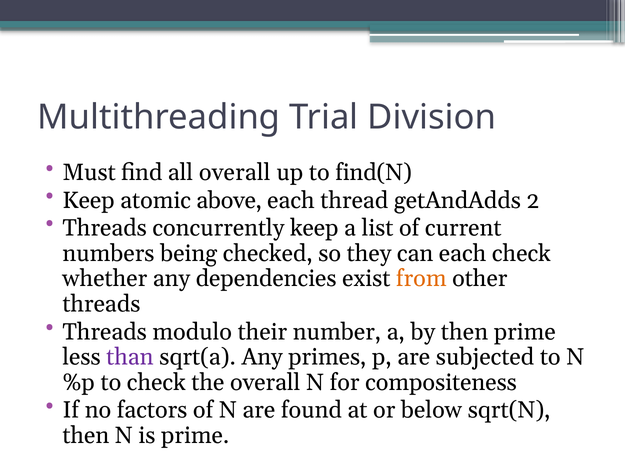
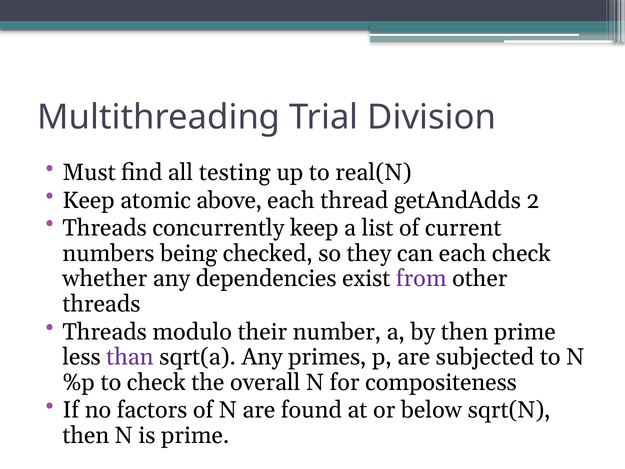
all overall: overall -> testing
find(N: find(N -> real(N
from colour: orange -> purple
